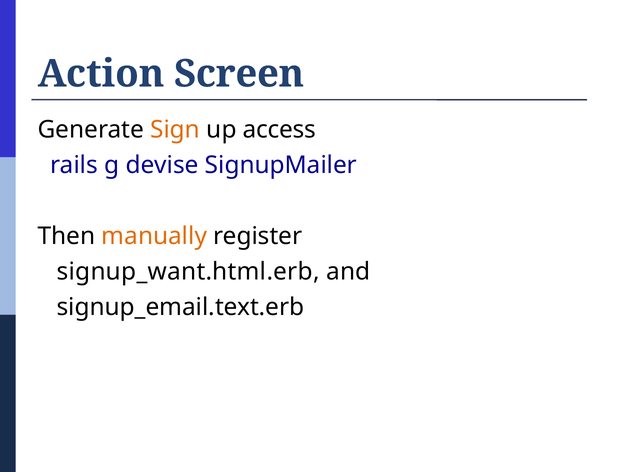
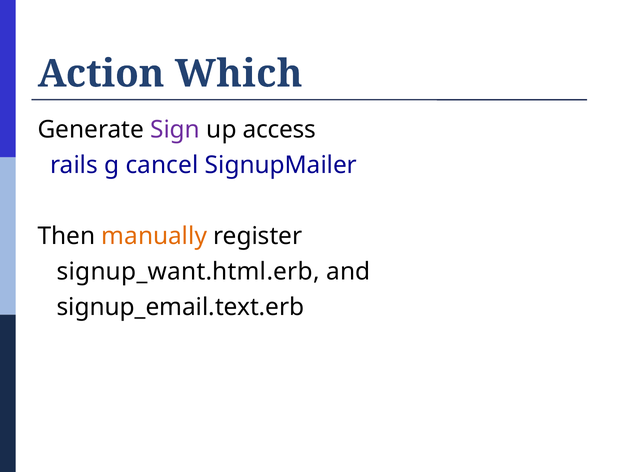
Screen: Screen -> Which
Sign colour: orange -> purple
devise: devise -> cancel
